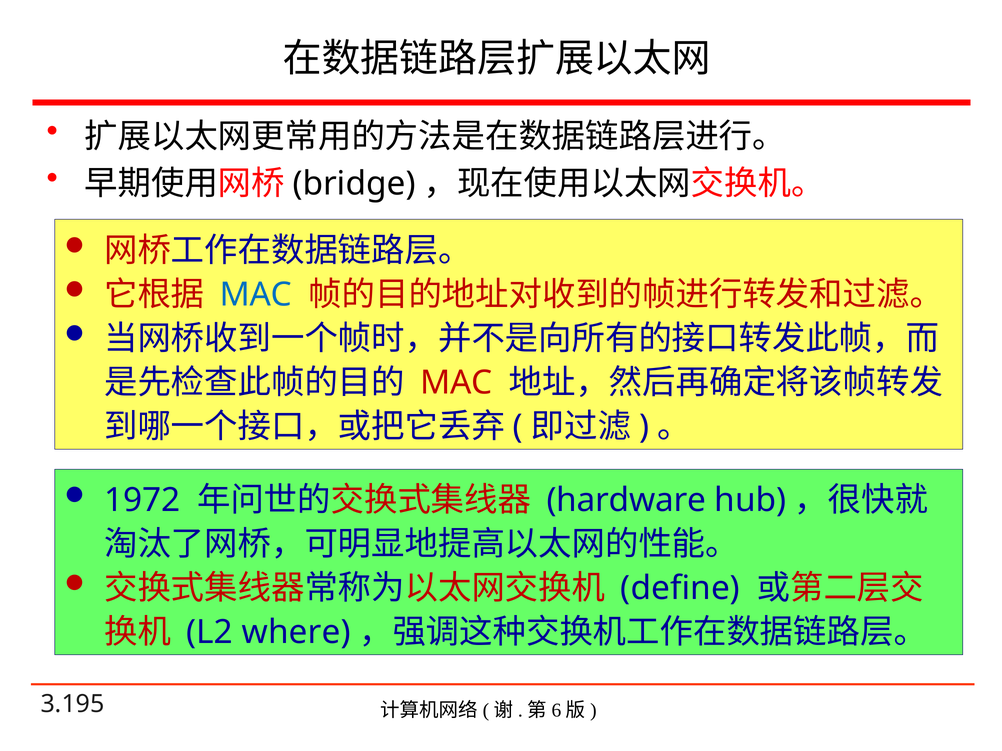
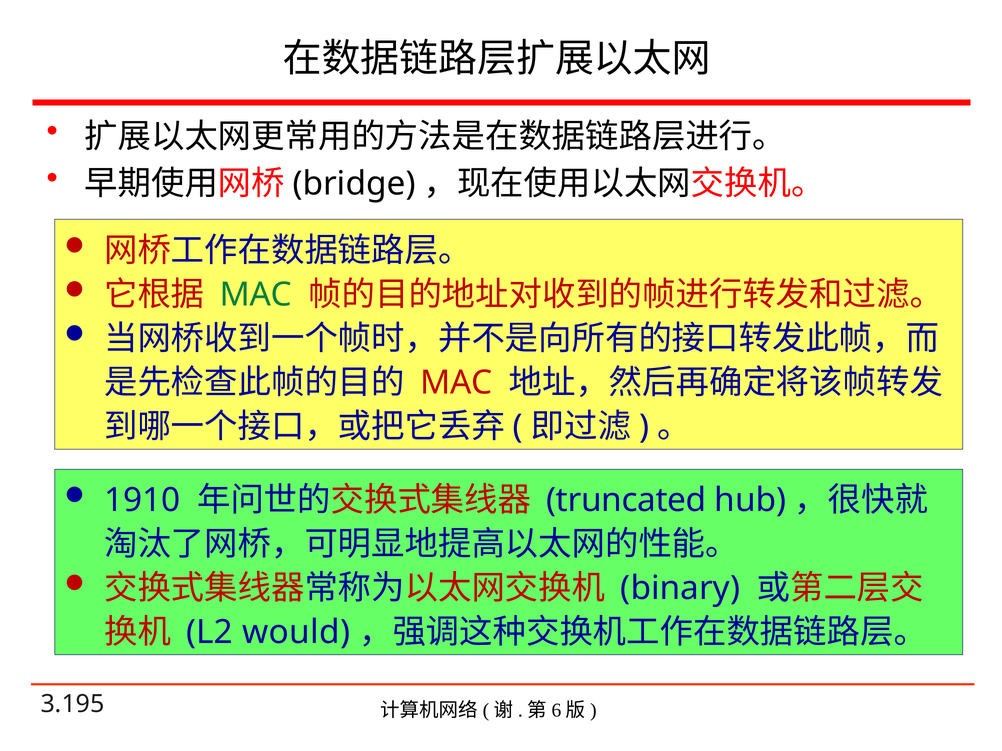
MAC at (256, 295) colour: blue -> green
1972: 1972 -> 1910
hardware: hardware -> truncated
define: define -> binary
where: where -> would
